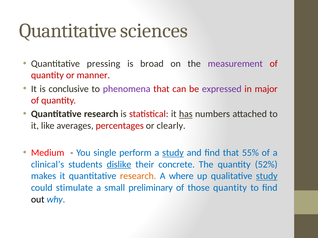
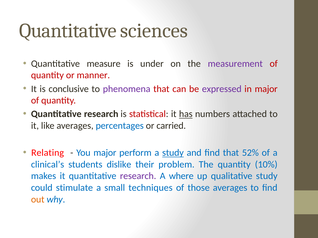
pressing: pressing -> measure
broad: broad -> under
percentages colour: red -> blue
clearly: clearly -> carried
Medium: Medium -> Relating
You single: single -> major
55%: 55% -> 52%
dislike underline: present -> none
concrete: concrete -> problem
52%: 52% -> 10%
research at (138, 176) colour: orange -> purple
study at (267, 176) underline: present -> none
preliminary: preliminary -> techniques
those quantity: quantity -> averages
out colour: black -> orange
